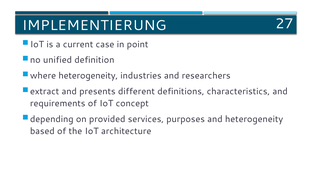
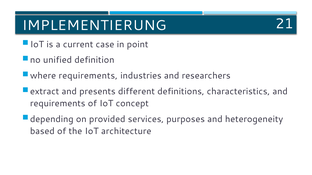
27: 27 -> 21
where heterogeneity: heterogeneity -> requirements
